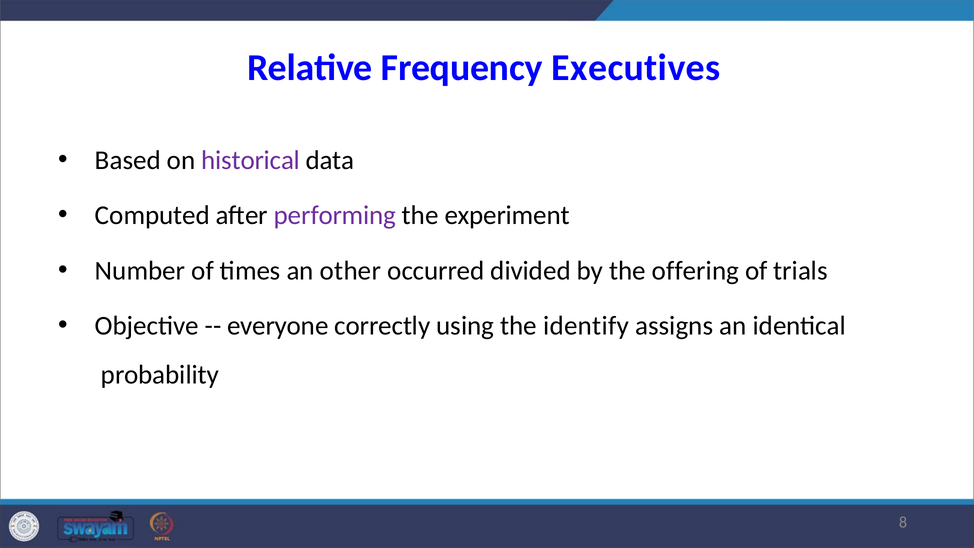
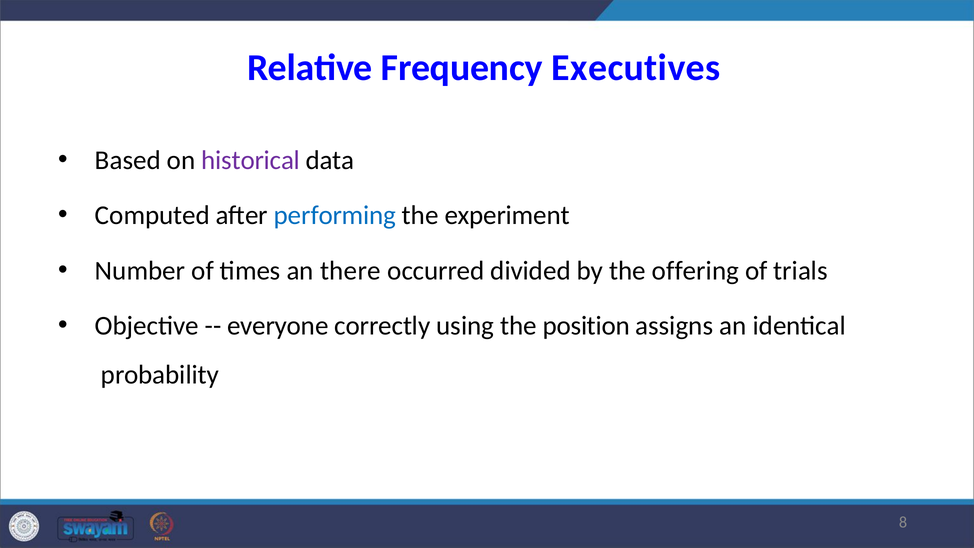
performing colour: purple -> blue
other: other -> there
identify: identify -> position
